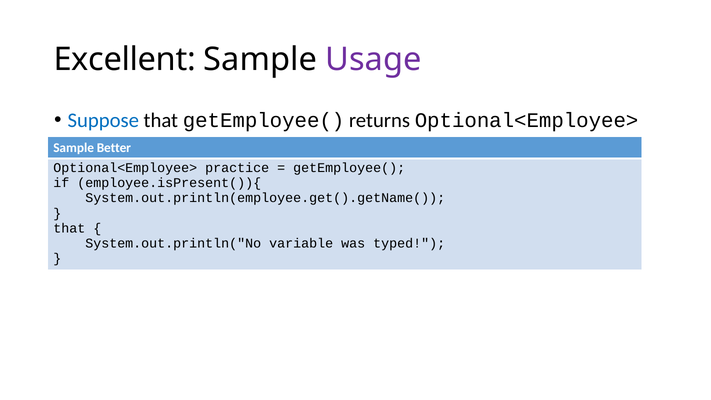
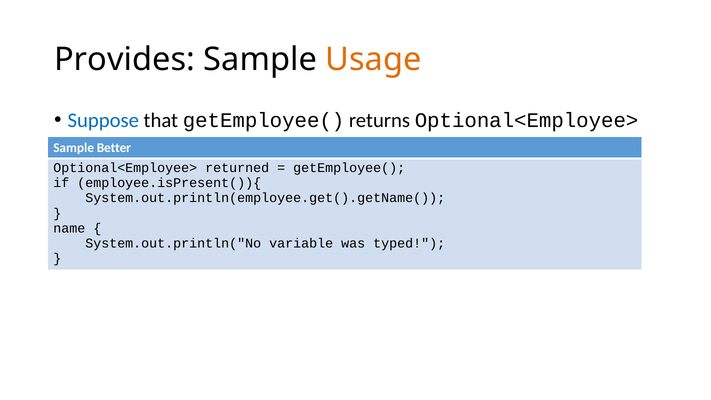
Excellent: Excellent -> Provides
Usage colour: purple -> orange
practice: practice -> returned
that at (69, 228): that -> name
